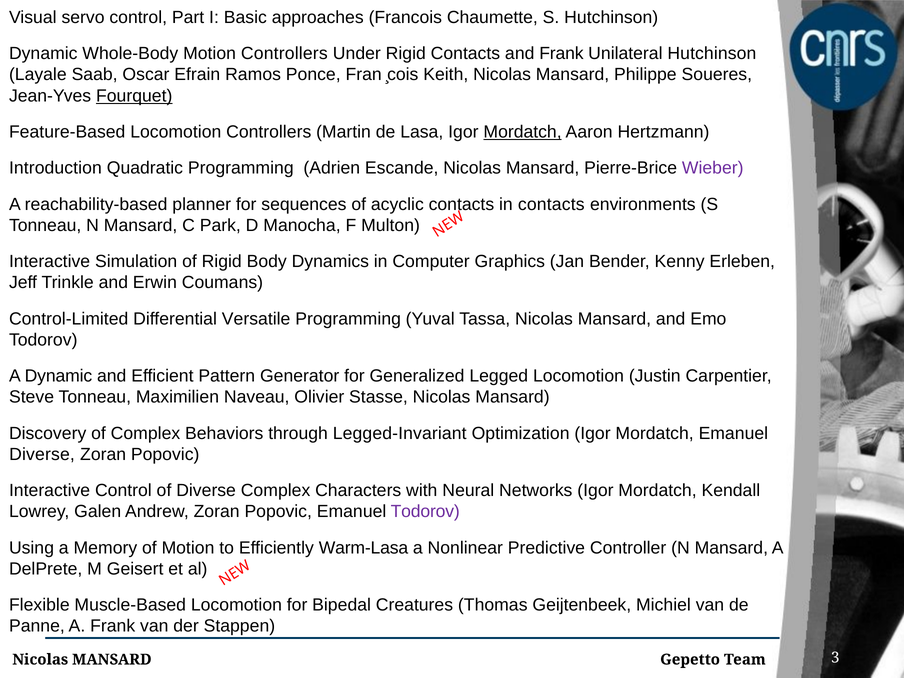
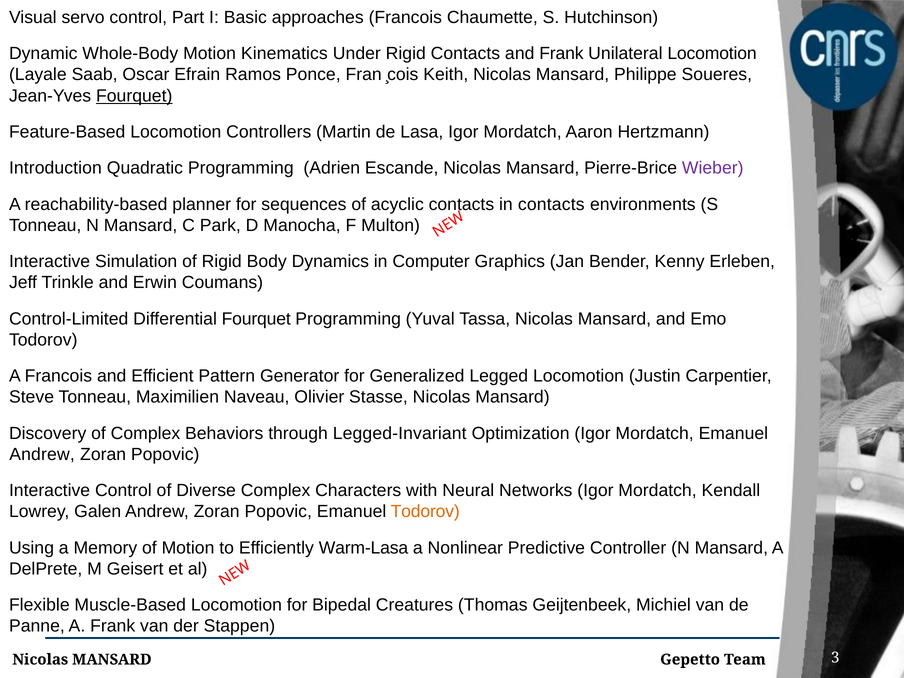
Motion Controllers: Controllers -> Kinematics
Unilateral Hutchinson: Hutchinson -> Locomotion
Mordatch at (523, 132) underline: present -> none
Differential Versatile: Versatile -> Fourquet
A Dynamic: Dynamic -> Francois
Diverse at (42, 454): Diverse -> Andrew
Todorov at (425, 512) colour: purple -> orange
